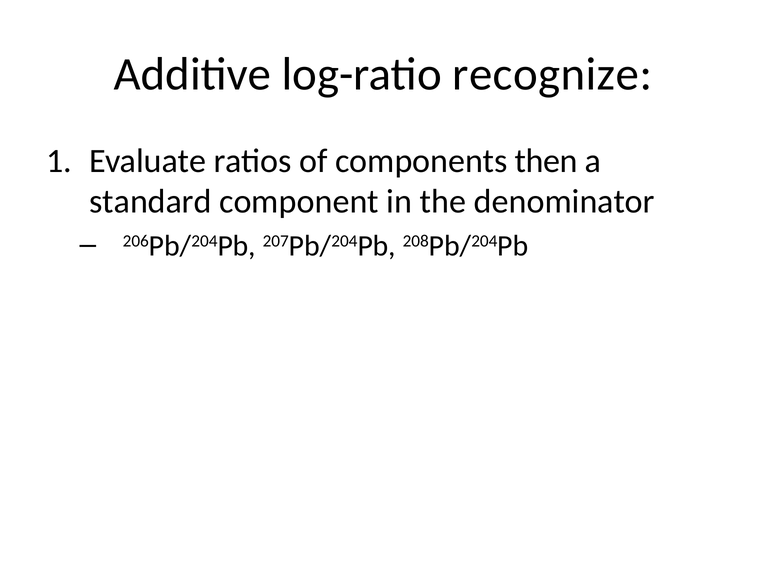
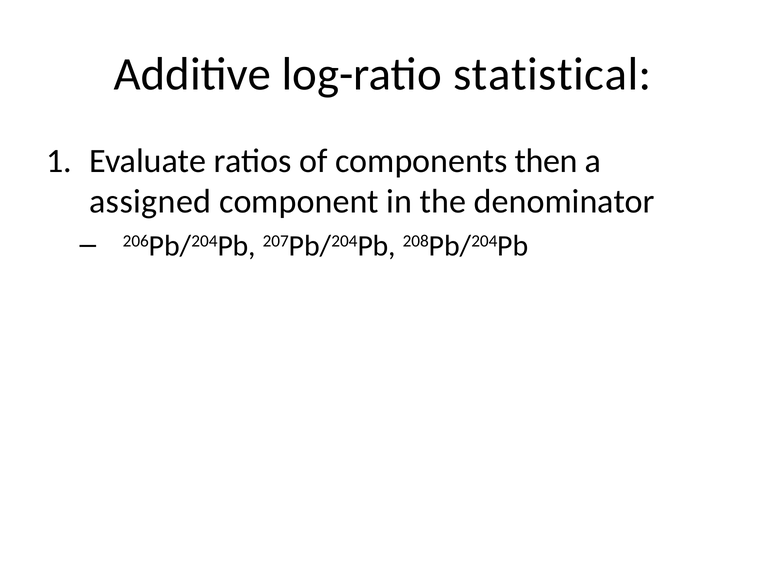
recognize: recognize -> statistical
standard: standard -> assigned
